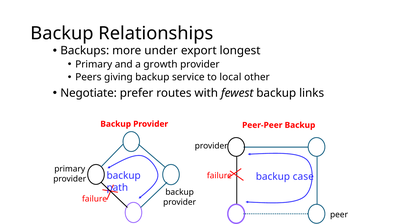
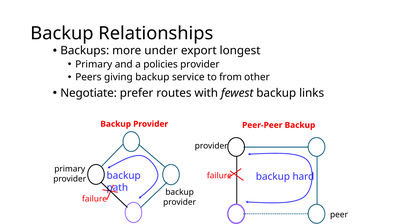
growth: growth -> policies
local: local -> from
case: case -> hard
